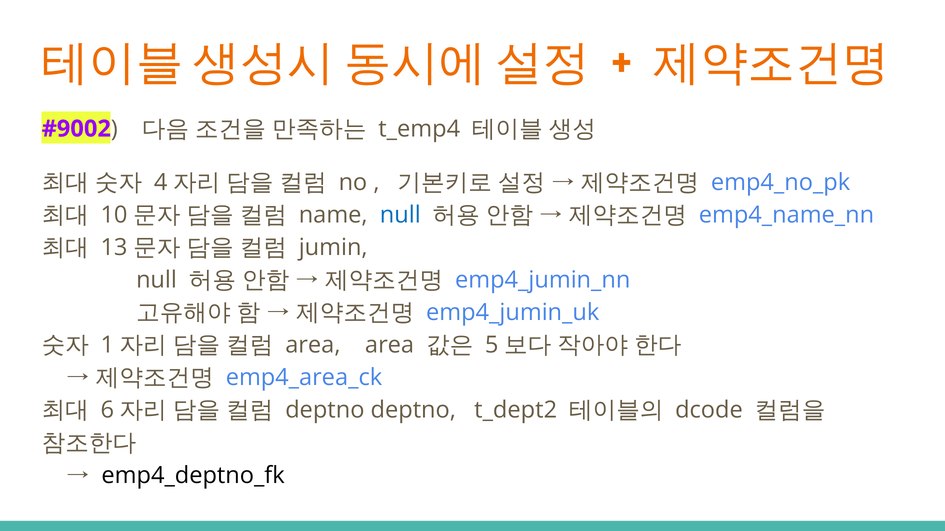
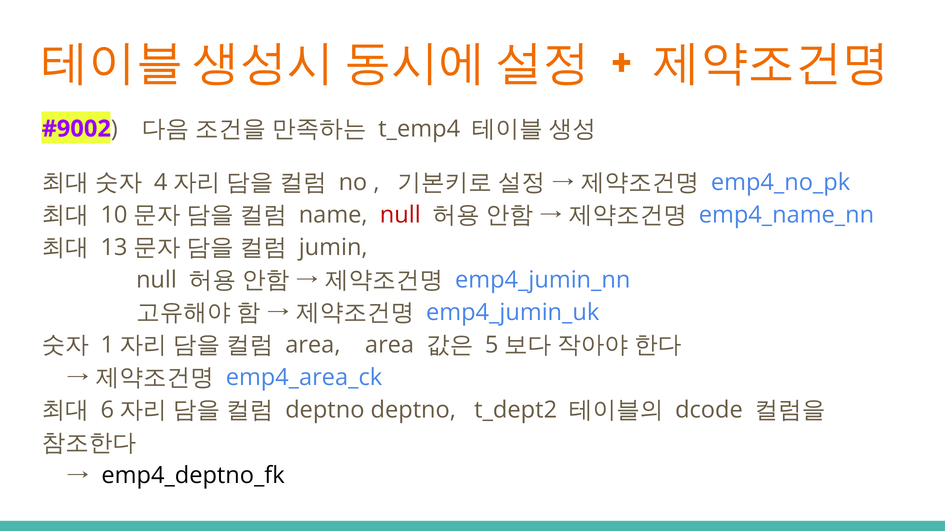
null at (400, 215) colour: blue -> red
